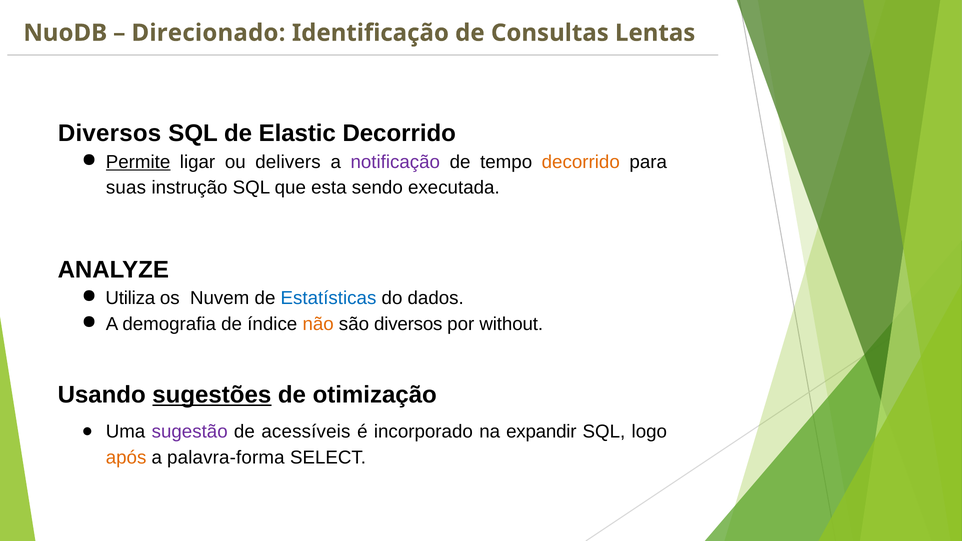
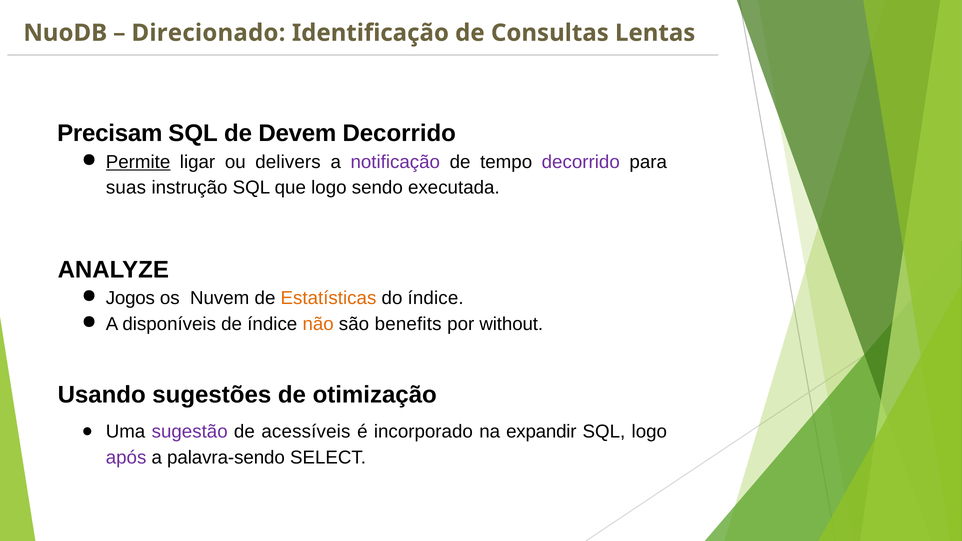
Diversos at (110, 133): Diversos -> Precisam
Elastic: Elastic -> Devem
decorrido at (581, 162) colour: orange -> purple
que esta: esta -> logo
Utiliza: Utiliza -> Jogos
Estatísticas colour: blue -> orange
do dados: dados -> índice
demografia: demografia -> disponíveis
são diversos: diversos -> benefits
sugestões underline: present -> none
após colour: orange -> purple
palavra-forma: palavra-forma -> palavra-sendo
